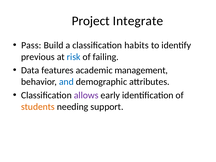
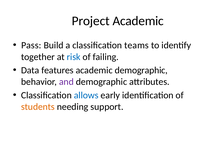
Integrate at (138, 21): Integrate -> Academic
habits: habits -> teams
previous: previous -> together
academic management: management -> demographic
and colour: blue -> purple
allows colour: purple -> blue
